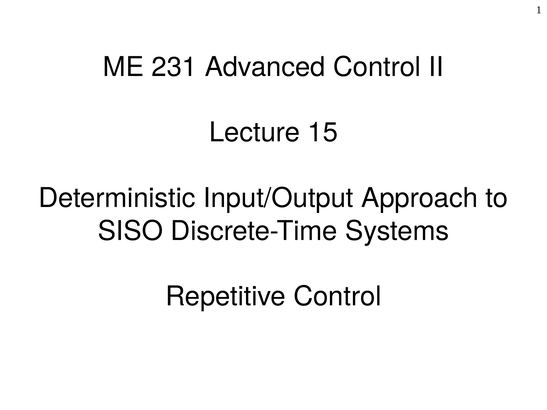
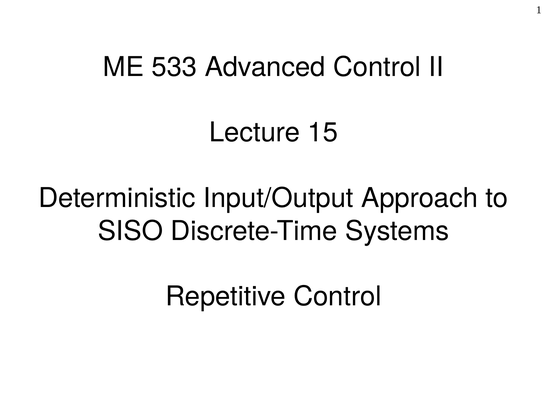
231: 231 -> 533
